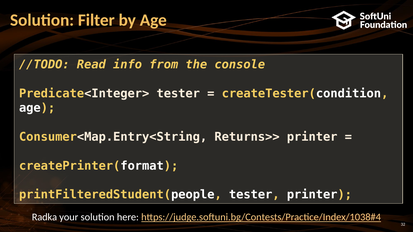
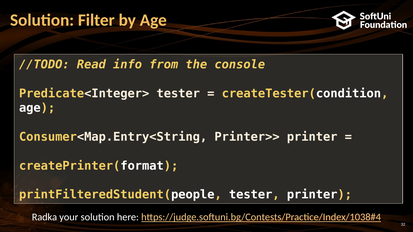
Returns>>: Returns>> -> Printer>>
